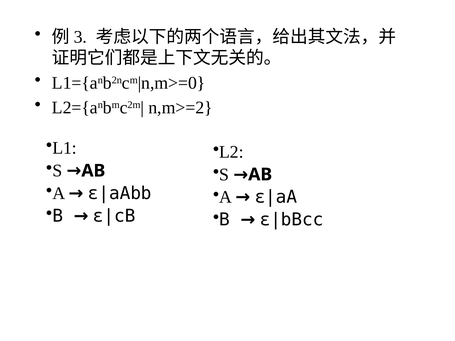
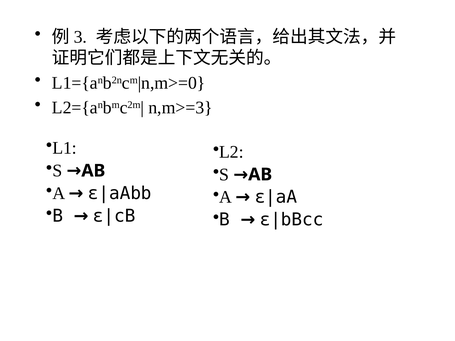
n,m>=2: n,m>=2 -> n,m>=3
